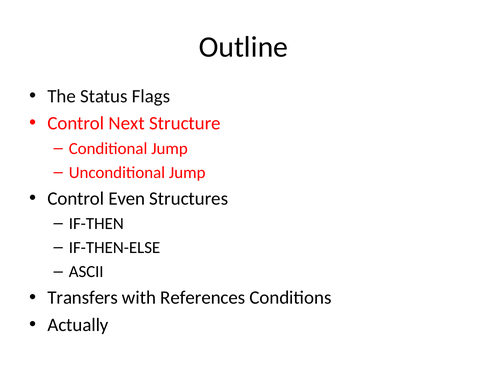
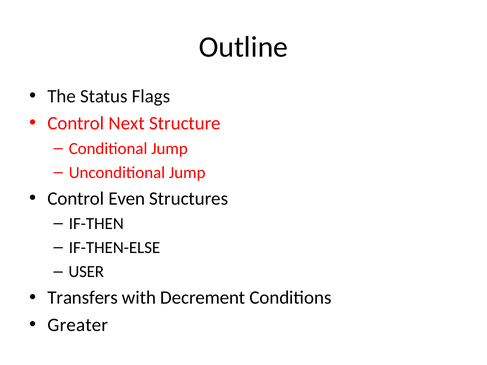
ASCII: ASCII -> USER
References: References -> Decrement
Actually: Actually -> Greater
